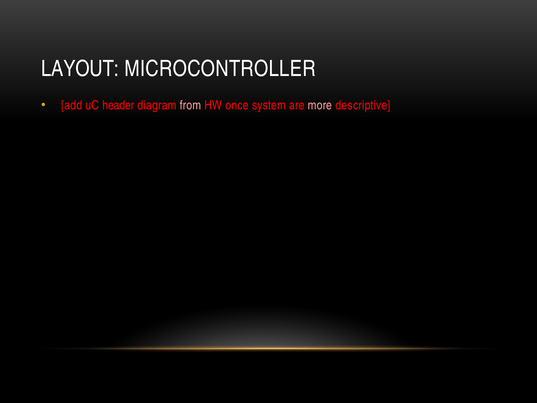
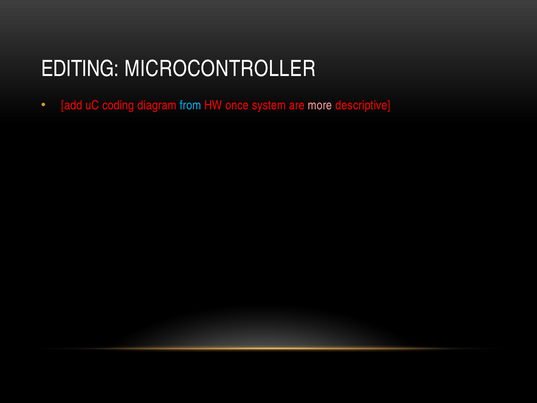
LAYOUT: LAYOUT -> EDITING
header: header -> coding
from colour: pink -> light blue
